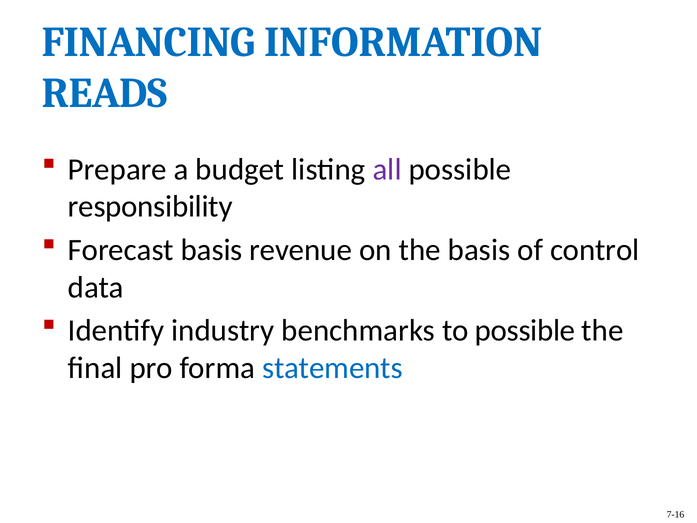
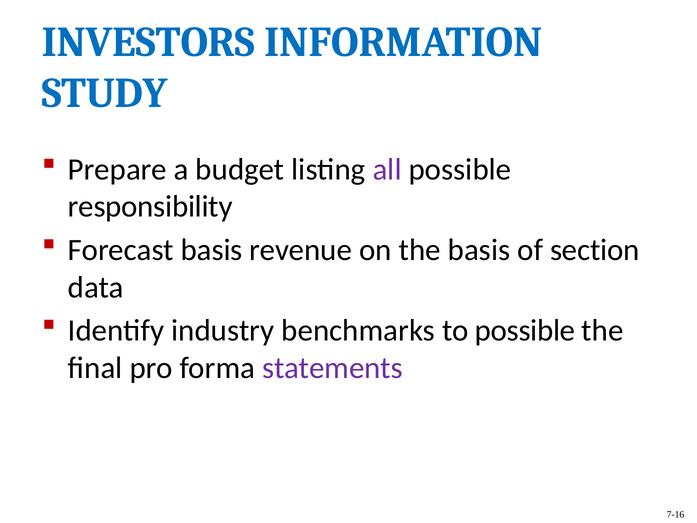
FINANCING: FINANCING -> INVESTORS
READS: READS -> STUDY
control: control -> section
statements colour: blue -> purple
